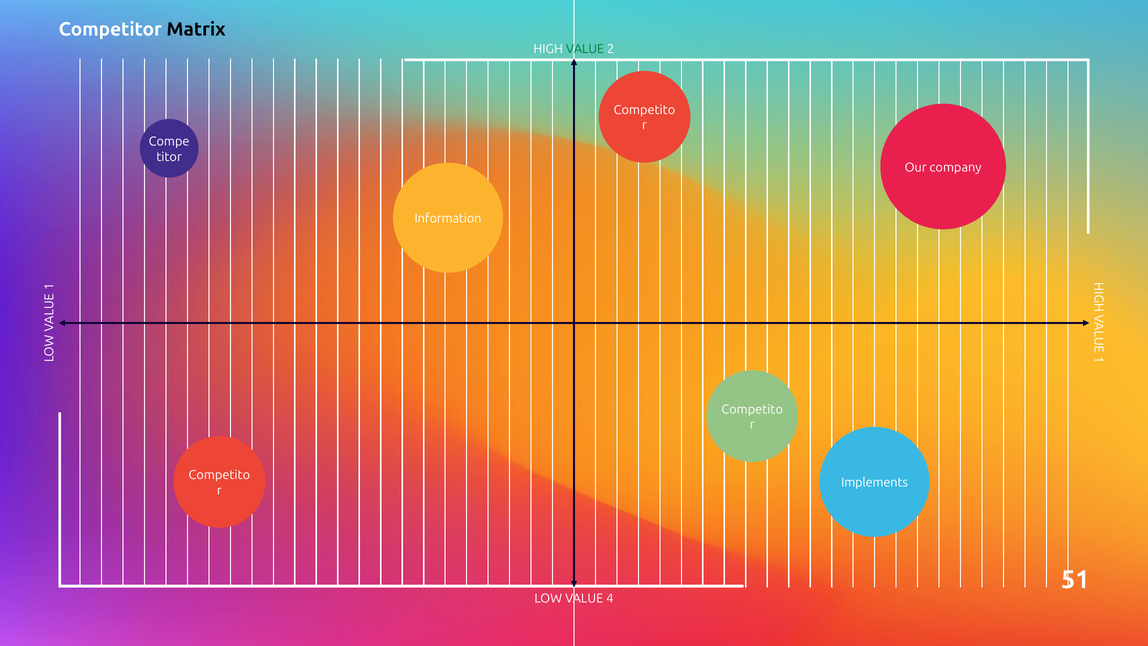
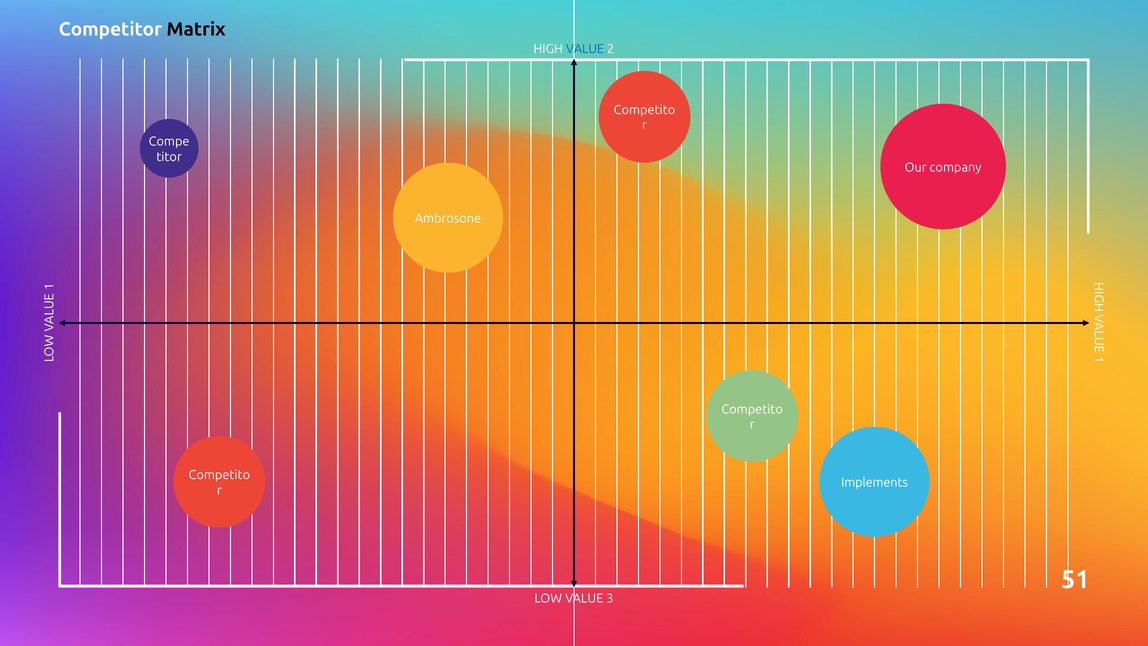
VALUE at (585, 49) colour: green -> blue
Information: Information -> Ambrosone
4: 4 -> 3
